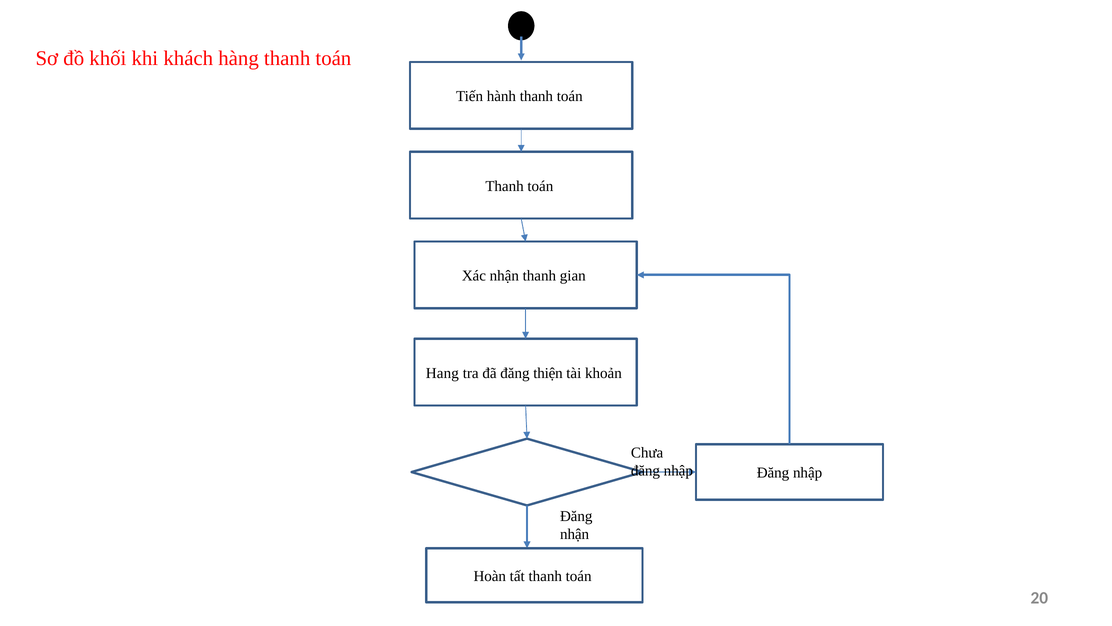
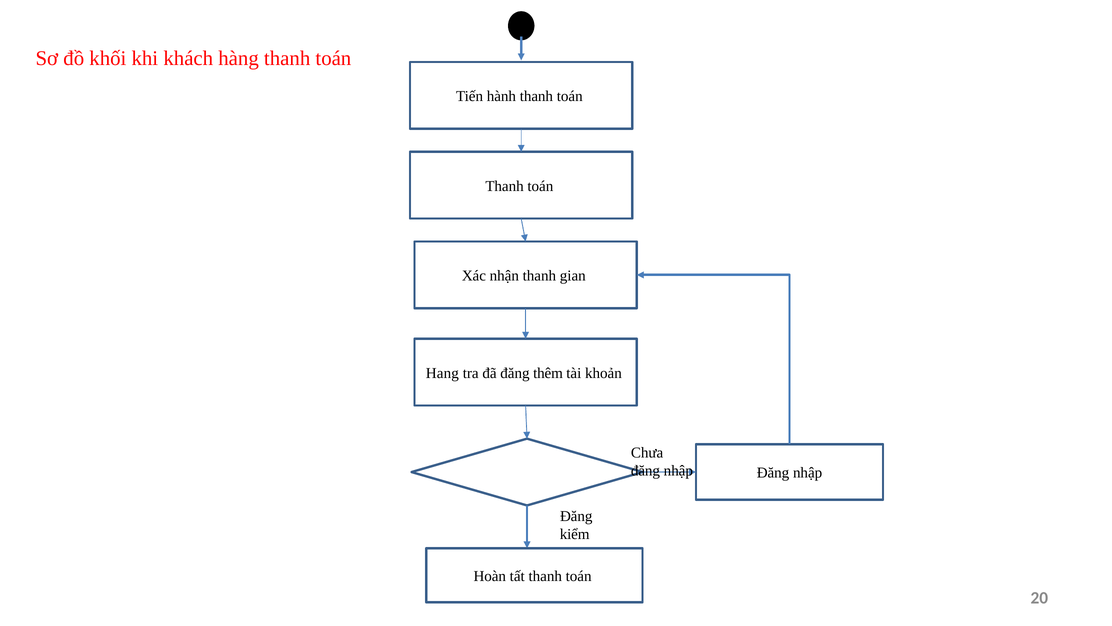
thiện: thiện -> thêm
nhận at (575, 534): nhận -> kiểm
